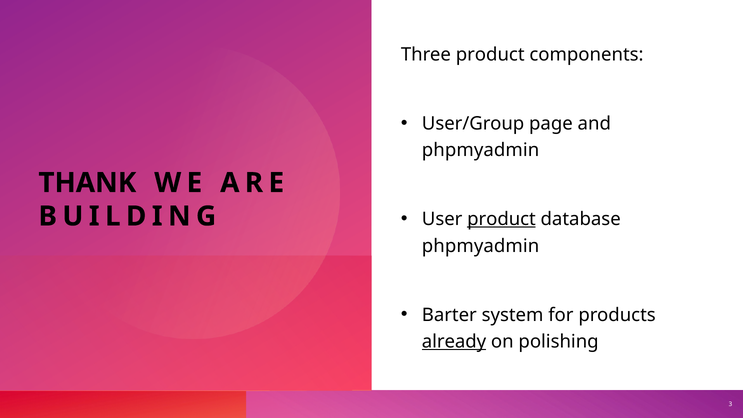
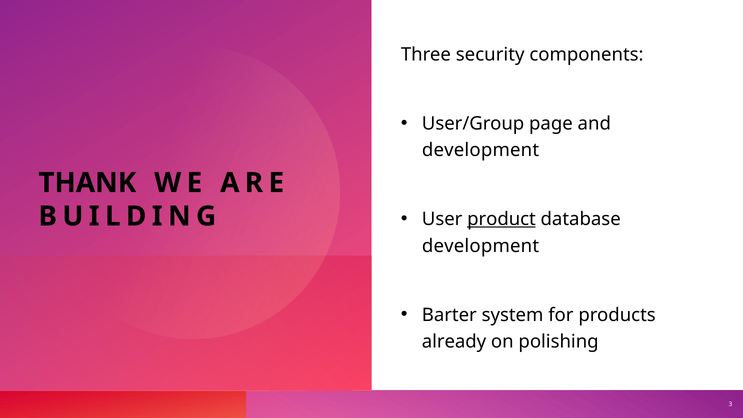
Three product: product -> security
phpmyadmin at (481, 150): phpmyadmin -> development
phpmyadmin at (481, 246): phpmyadmin -> development
already underline: present -> none
